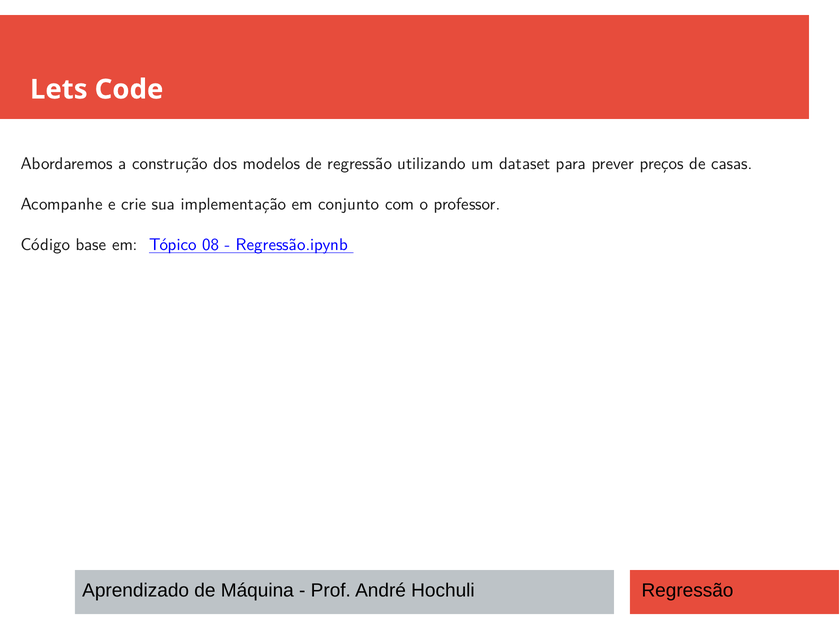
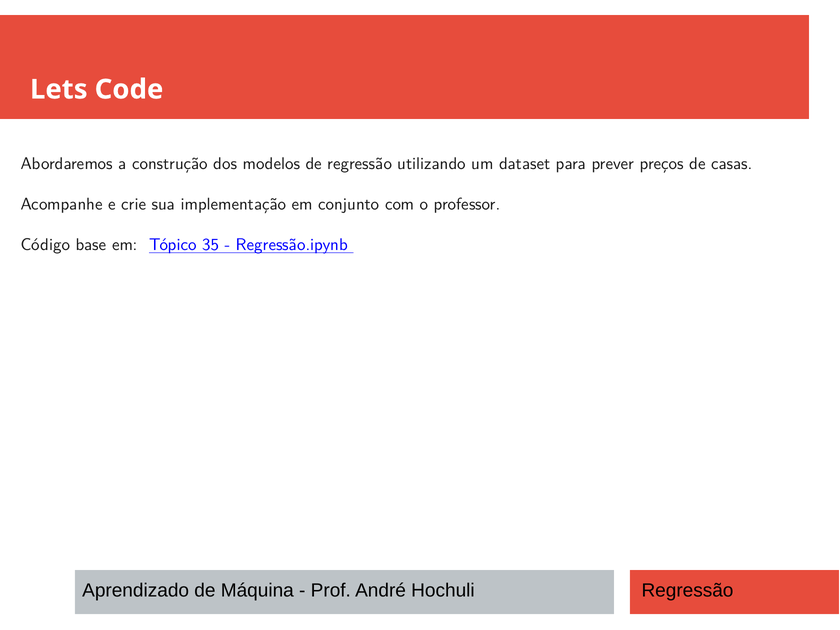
08: 08 -> 35
